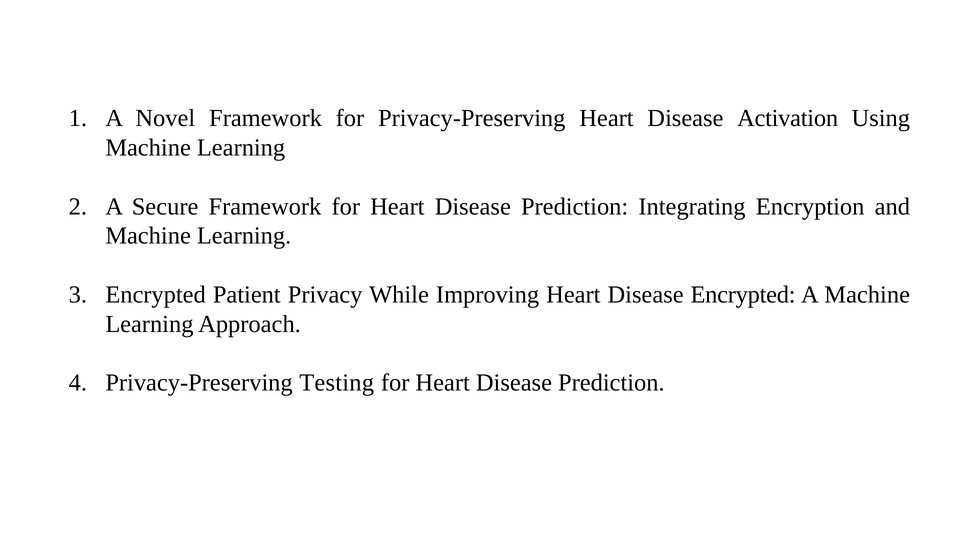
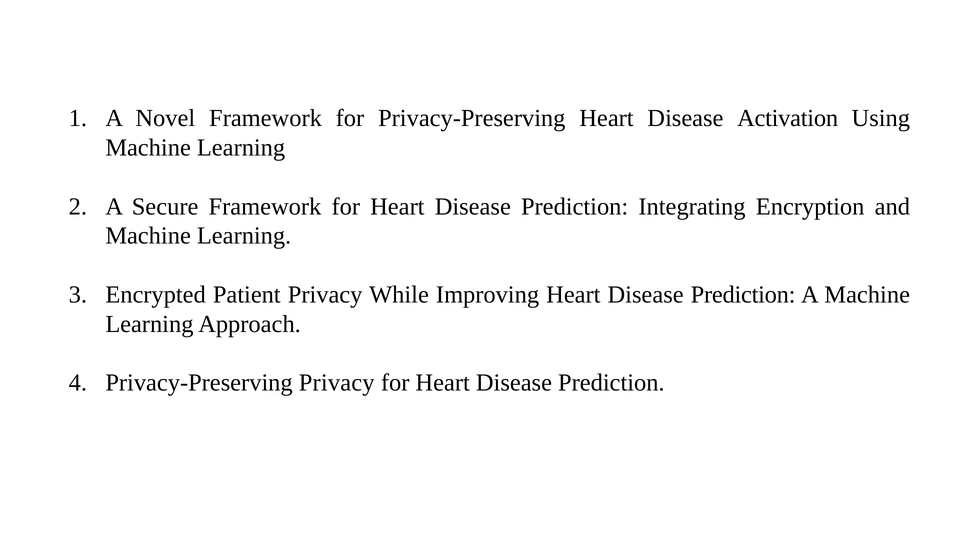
Improving Heart Disease Encrypted: Encrypted -> Prediction
Privacy-Preserving Testing: Testing -> Privacy
